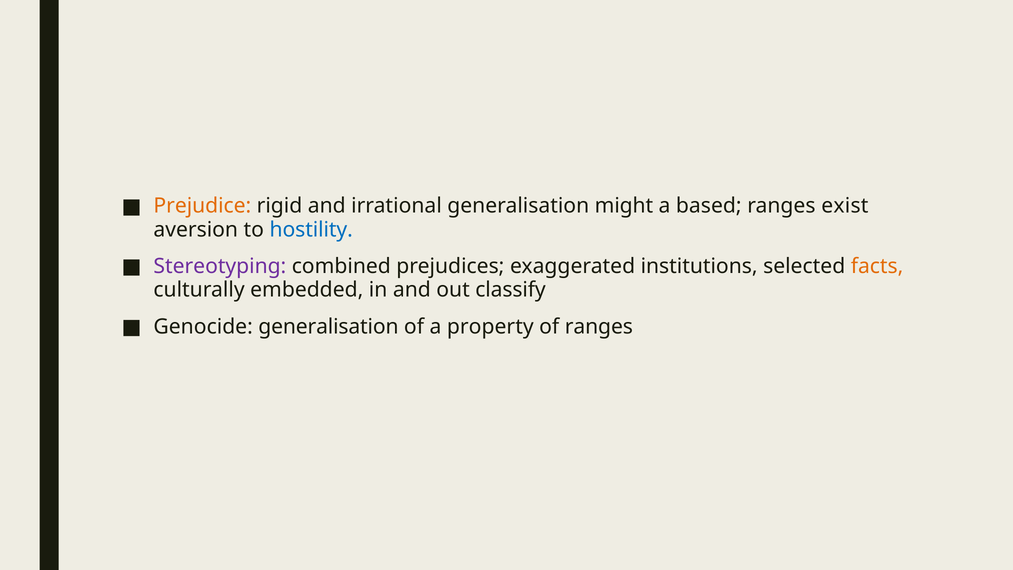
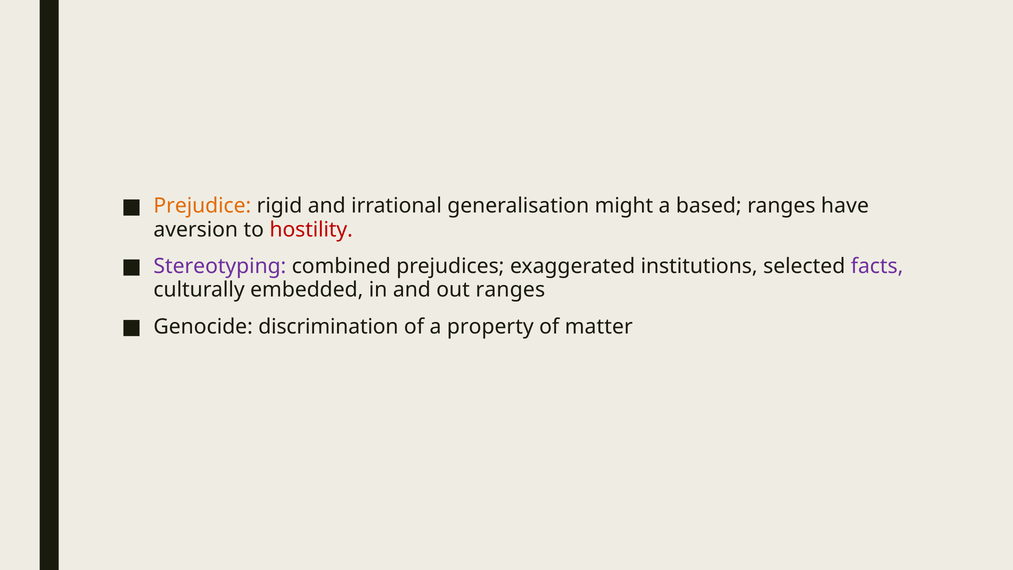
exist: exist -> have
hostility colour: blue -> red
facts colour: orange -> purple
out classify: classify -> ranges
Genocide generalisation: generalisation -> discrimination
of ranges: ranges -> matter
